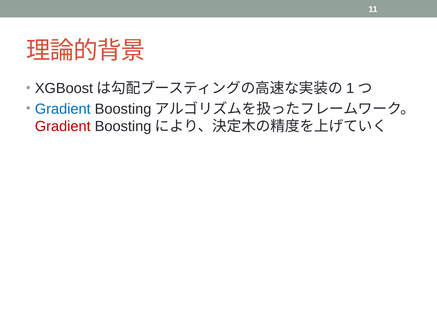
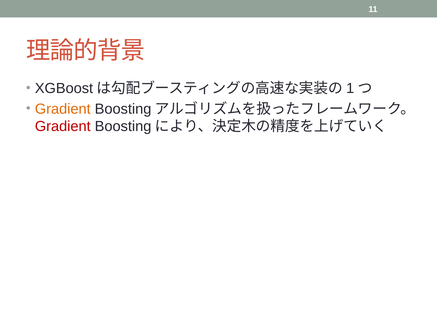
Gradient at (63, 109) colour: blue -> orange
